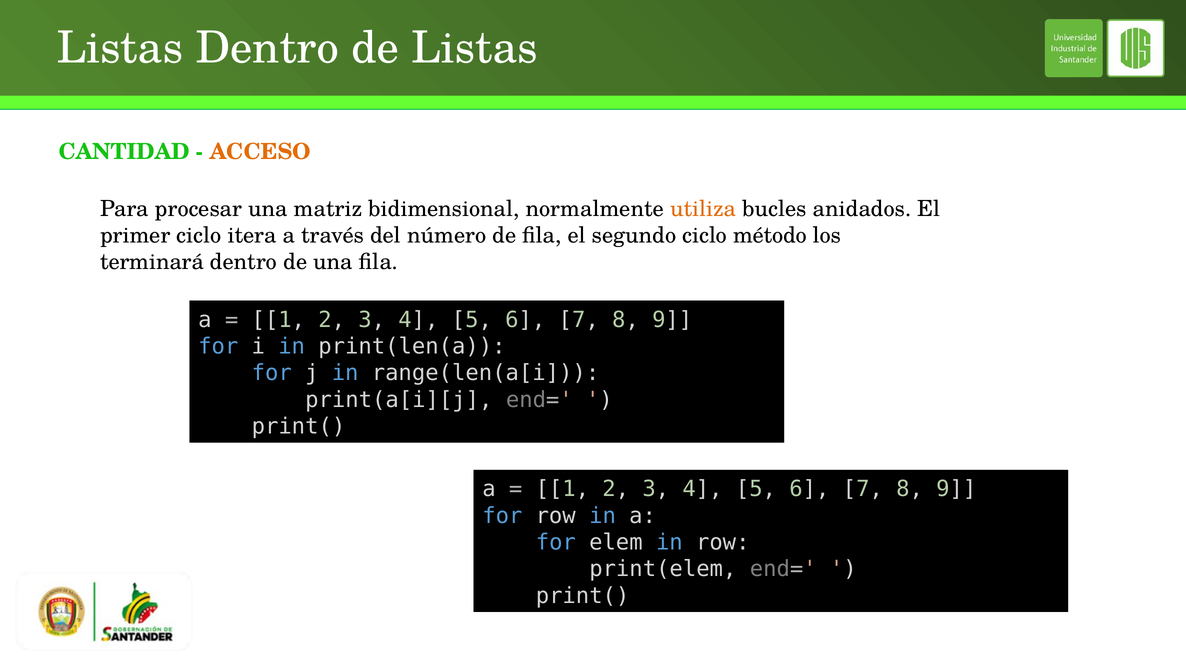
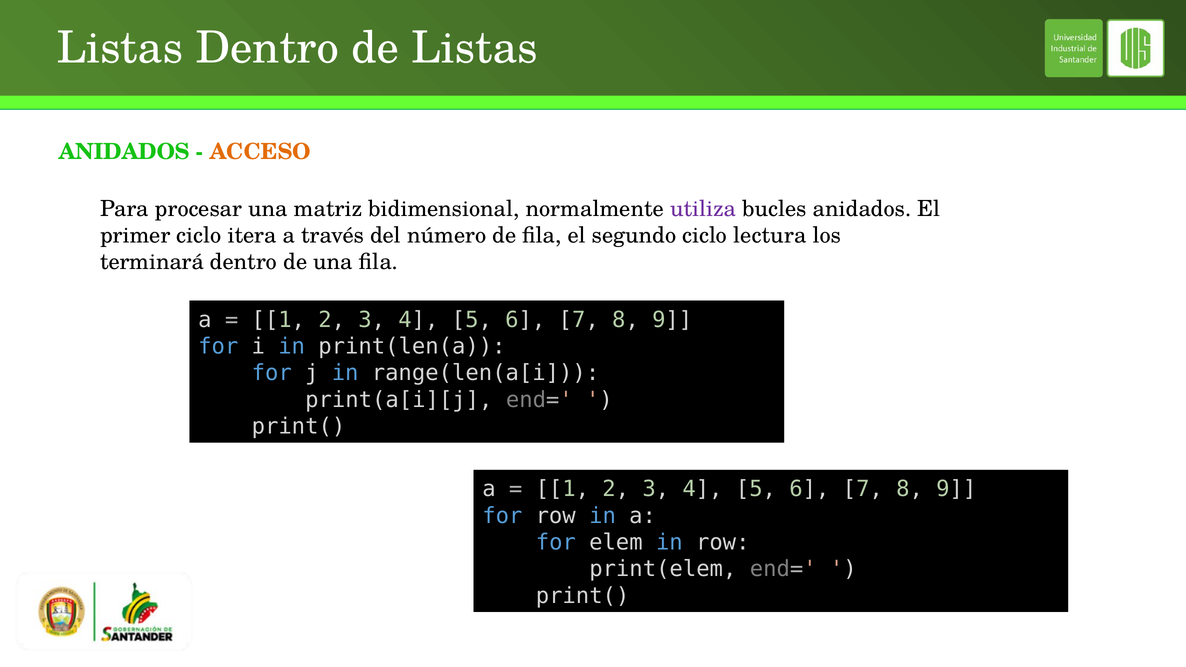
CANTIDAD at (124, 152): CANTIDAD -> ANIDADOS
utiliza colour: orange -> purple
método: método -> lectura
